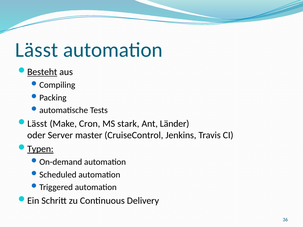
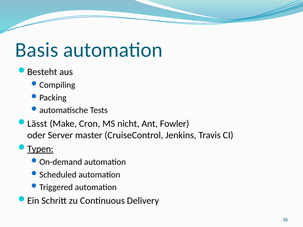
Lässt at (37, 50): Lässt -> Basis
Besteht underline: present -> none
stark: stark -> nicht
Länder: Länder -> Fowler
